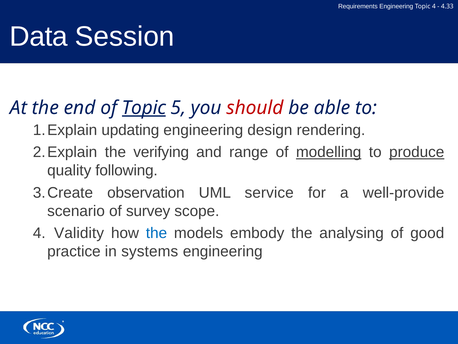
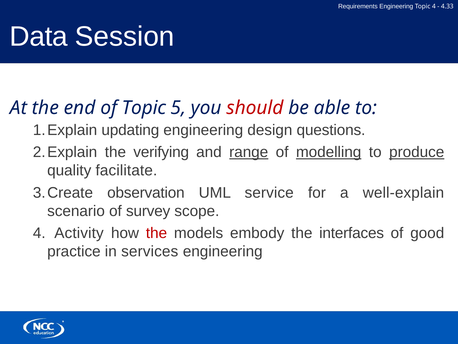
Topic at (144, 108) underline: present -> none
rendering: rendering -> questions
range underline: none -> present
following: following -> facilitate
well-provide: well-provide -> well-explain
Validity: Validity -> Activity
the at (156, 233) colour: blue -> red
analysing: analysing -> interfaces
systems: systems -> services
